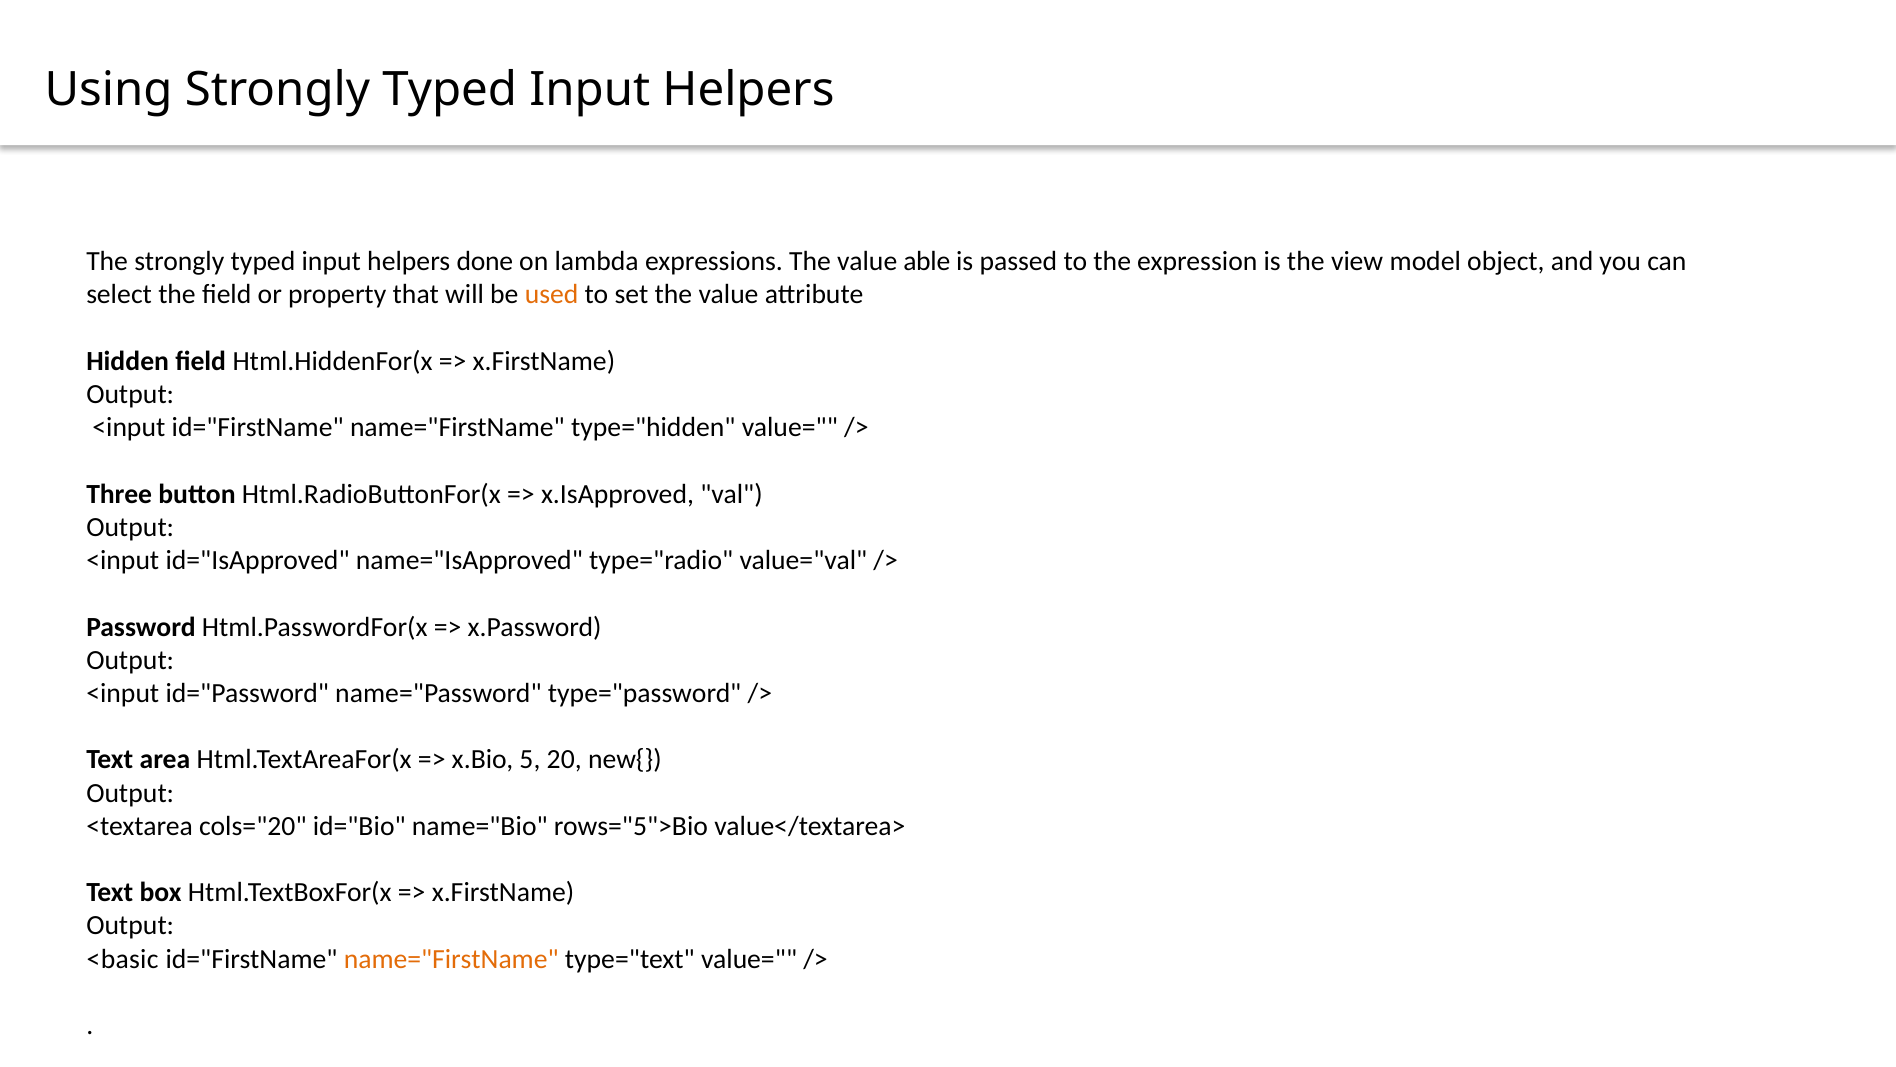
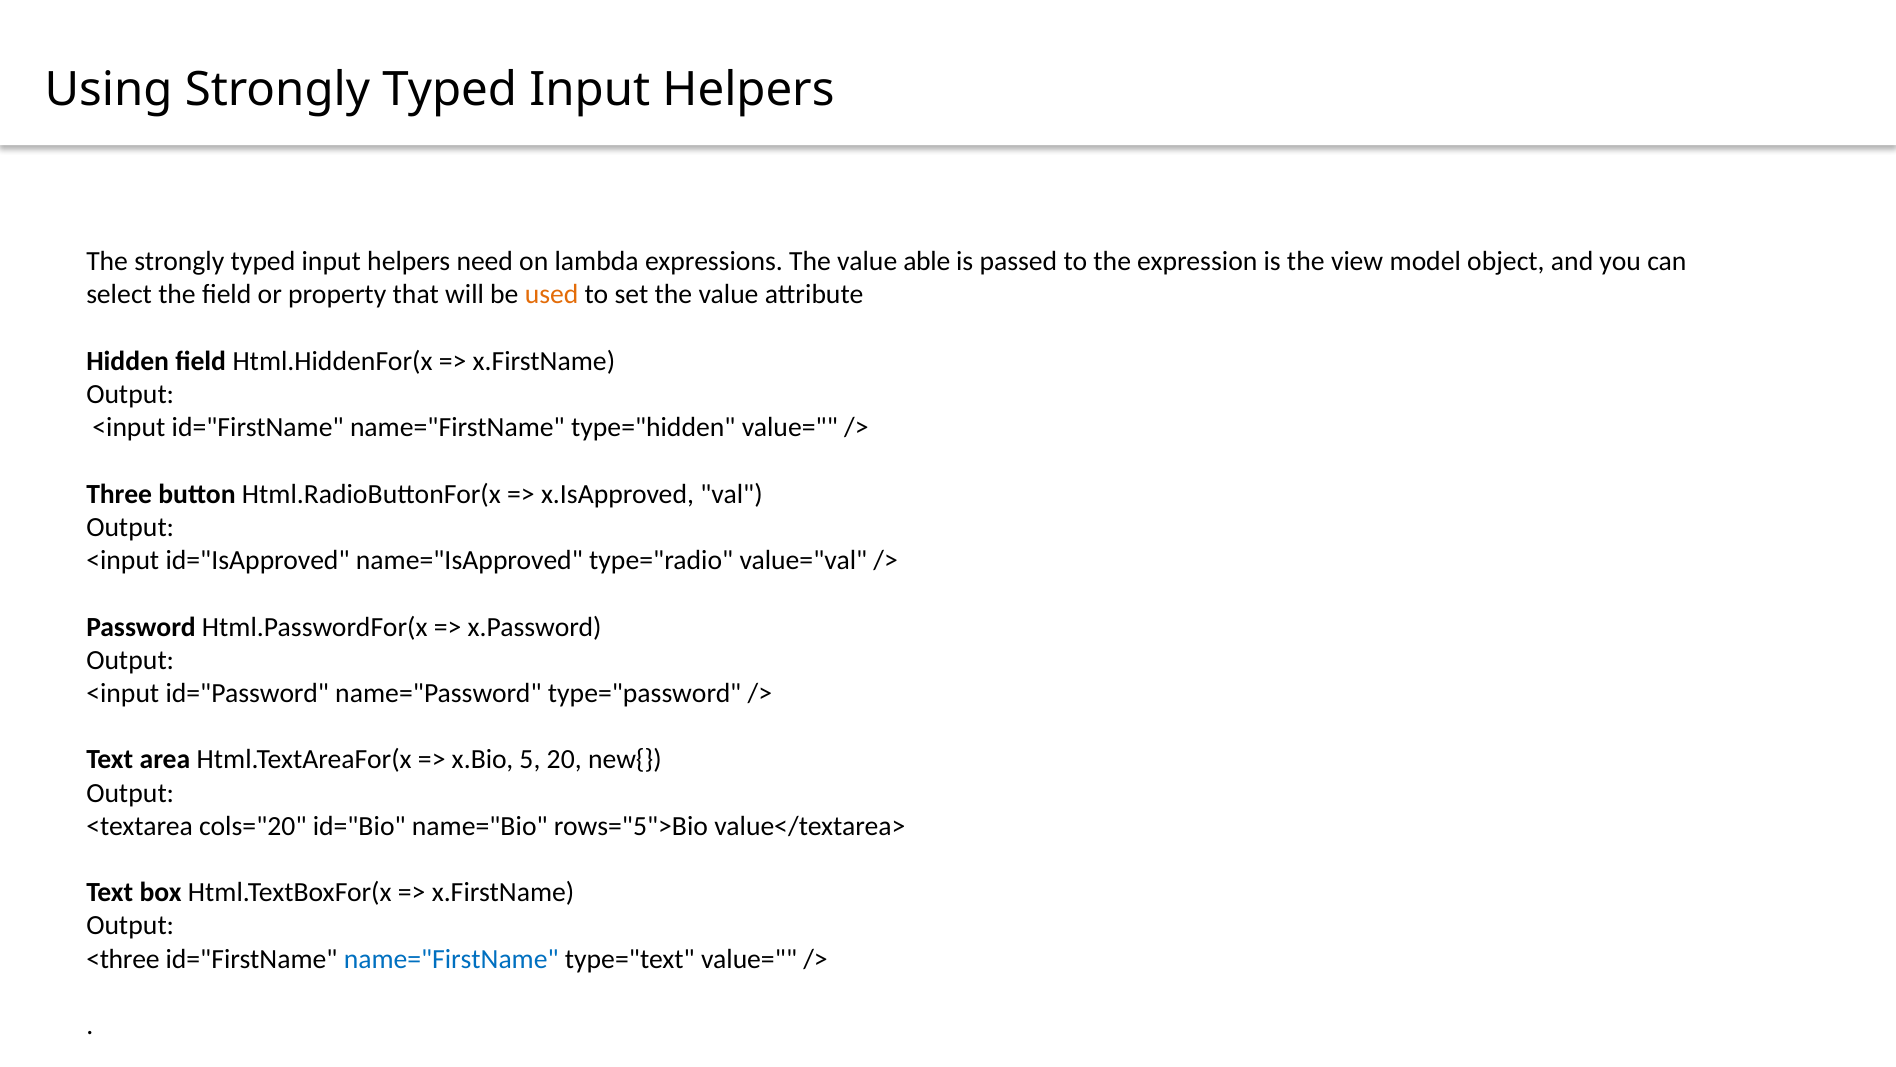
done: done -> need
<basic: <basic -> <three
name="FirstName at (451, 959) colour: orange -> blue
